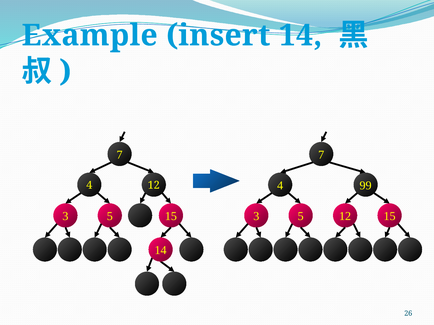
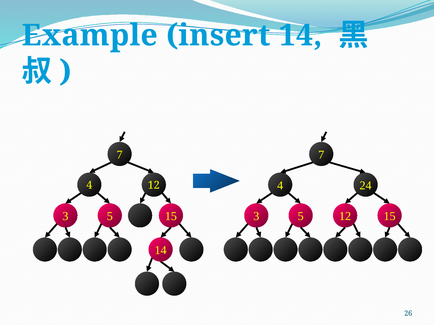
99: 99 -> 24
